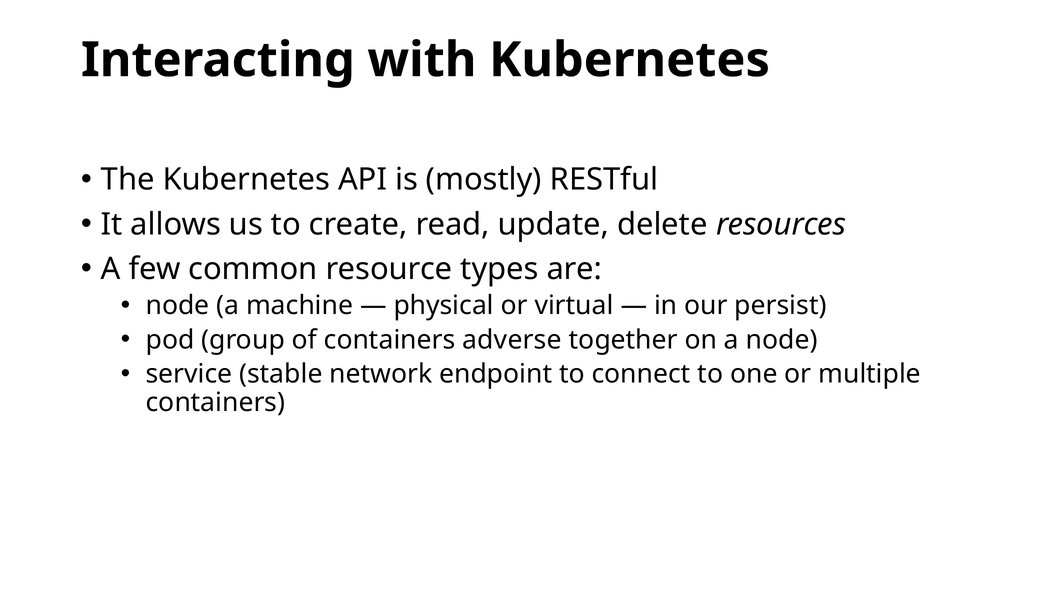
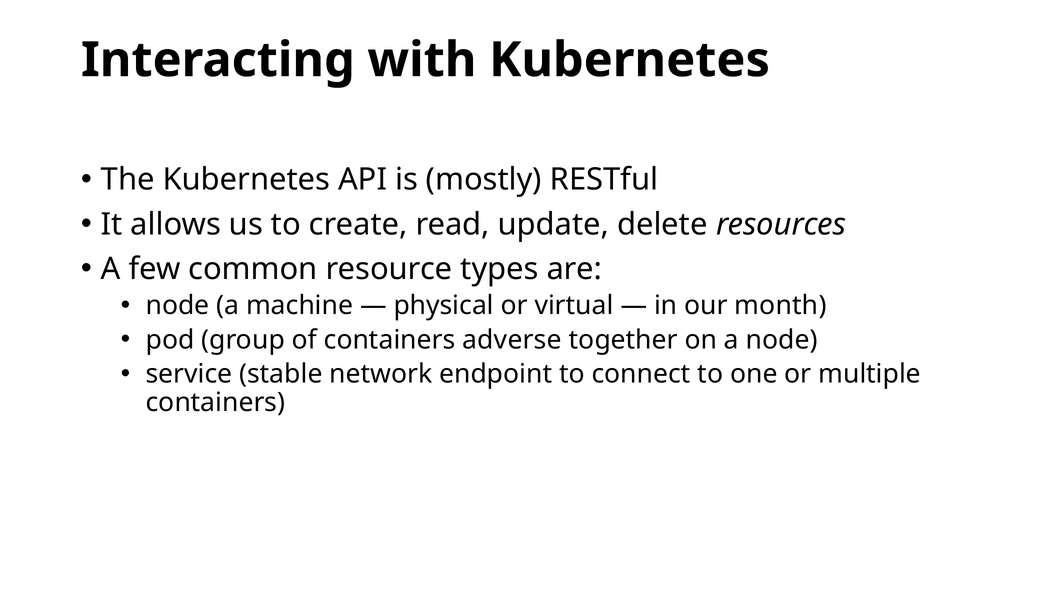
persist: persist -> month
